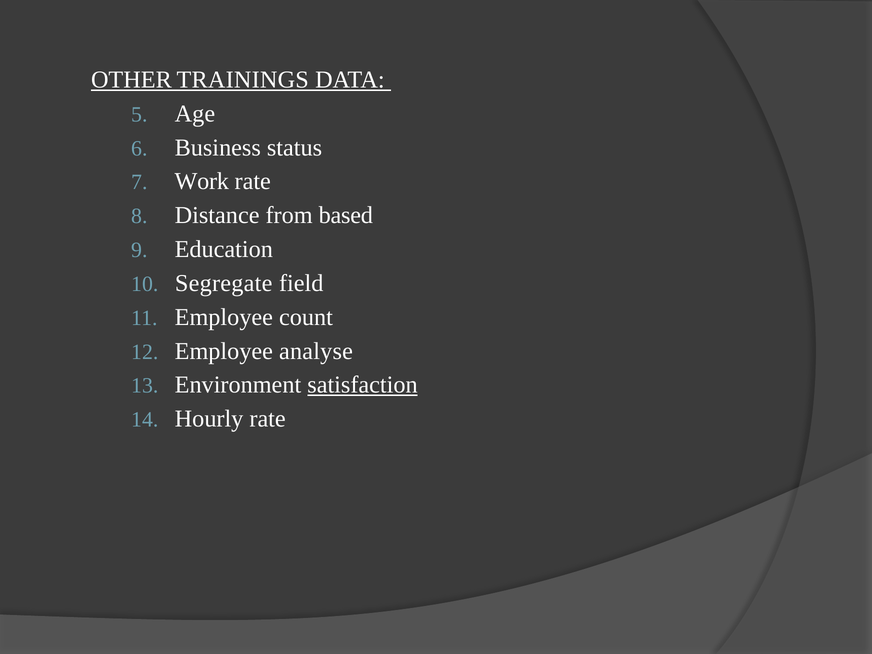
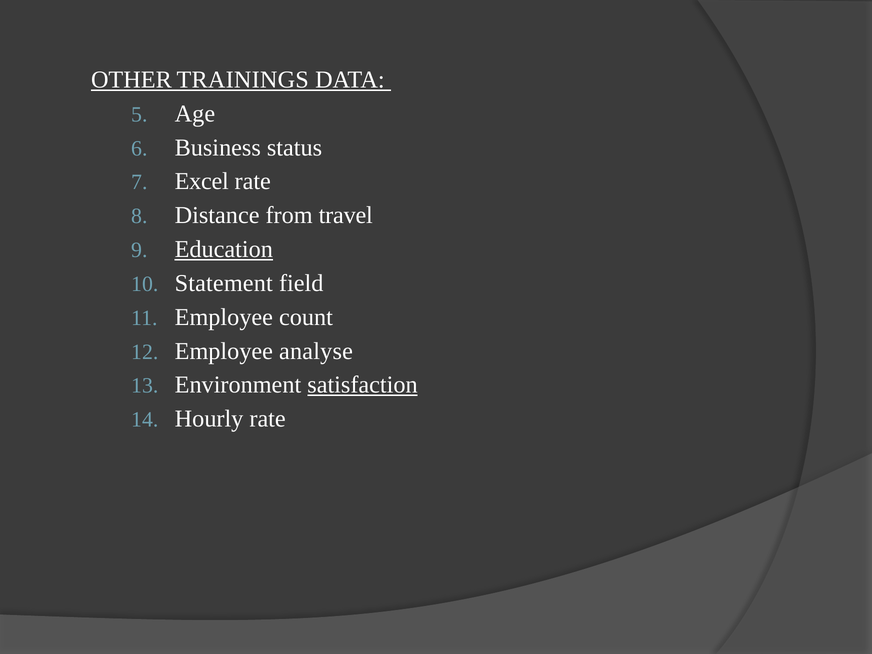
Work: Work -> Excel
based: based -> travel
Education underline: none -> present
Segregate: Segregate -> Statement
